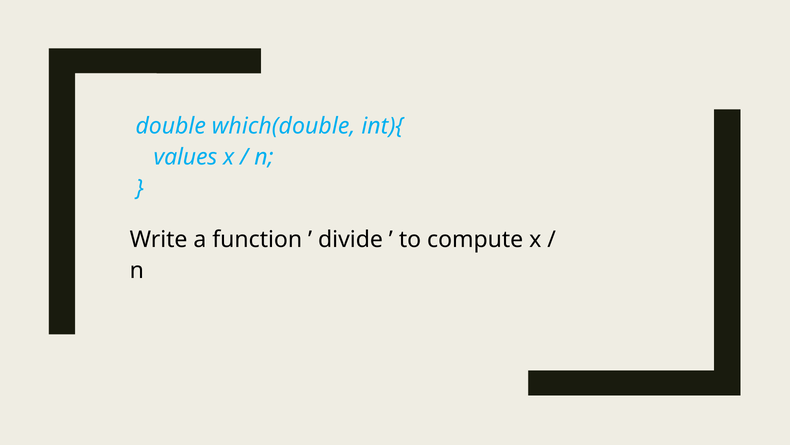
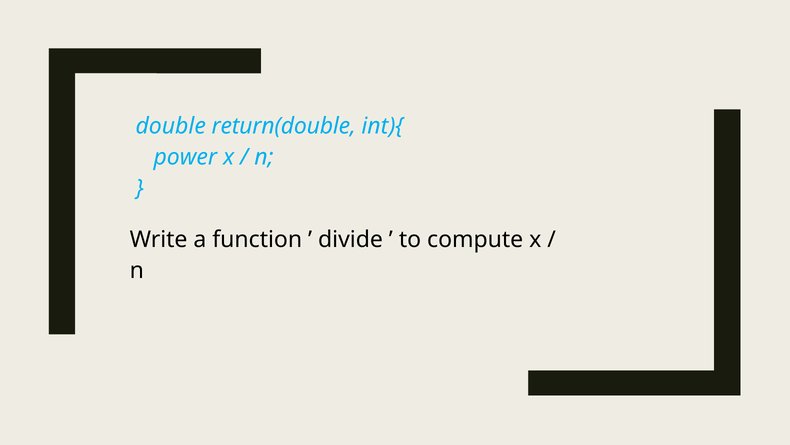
which(double: which(double -> return(double
values: values -> power
